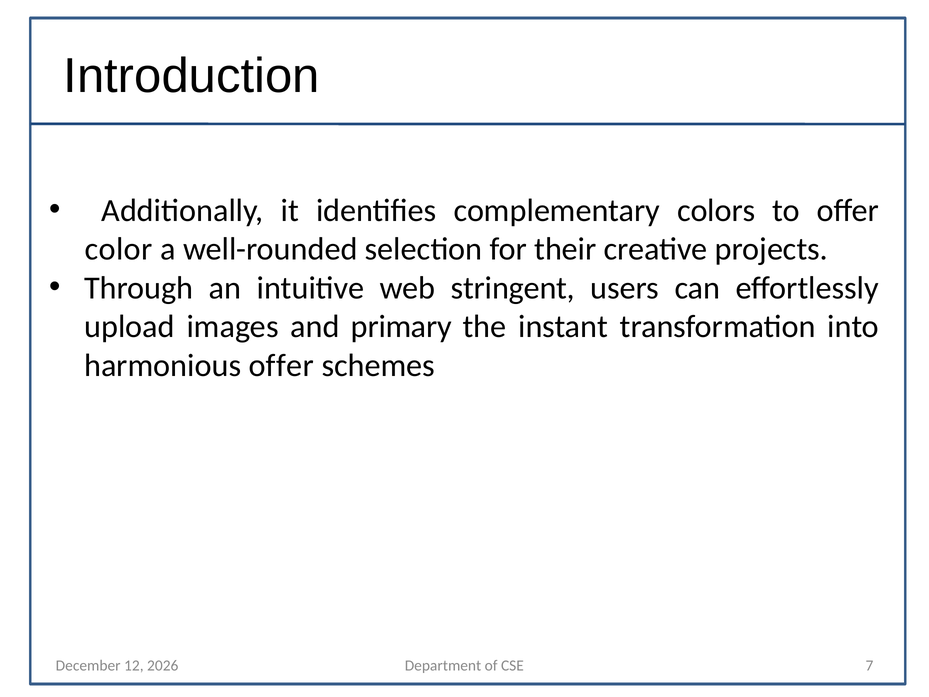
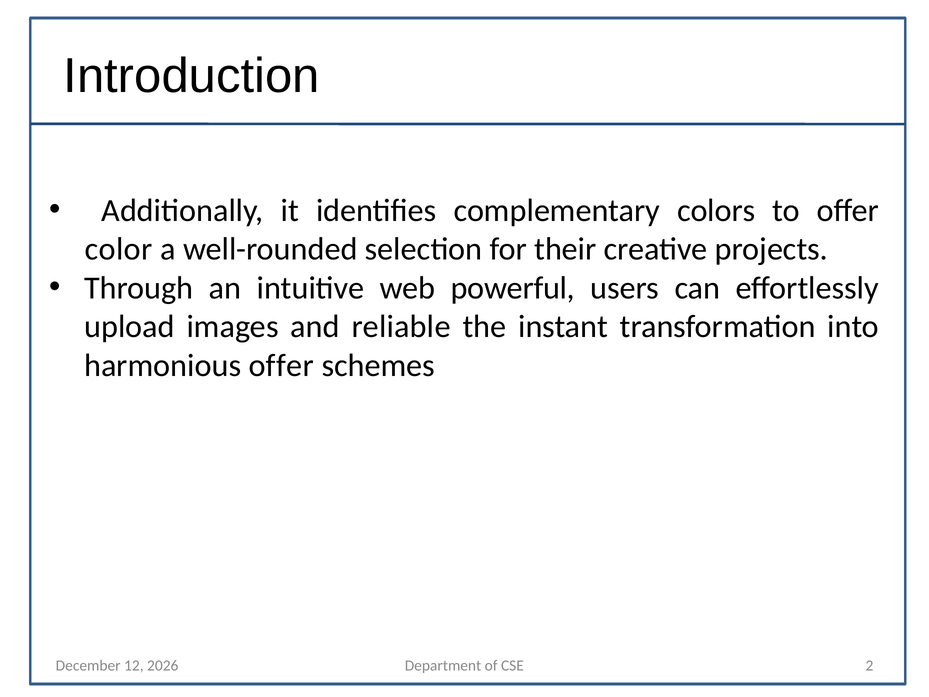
stringent: stringent -> powerful
primary: primary -> reliable
7: 7 -> 2
